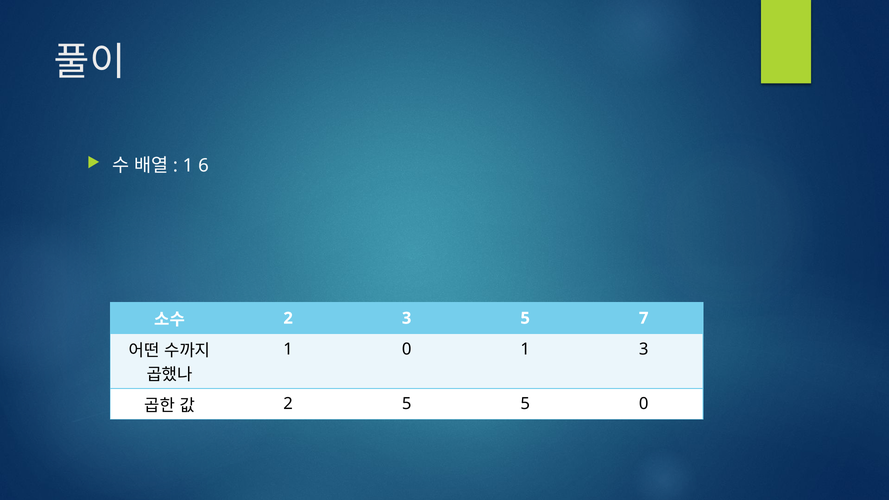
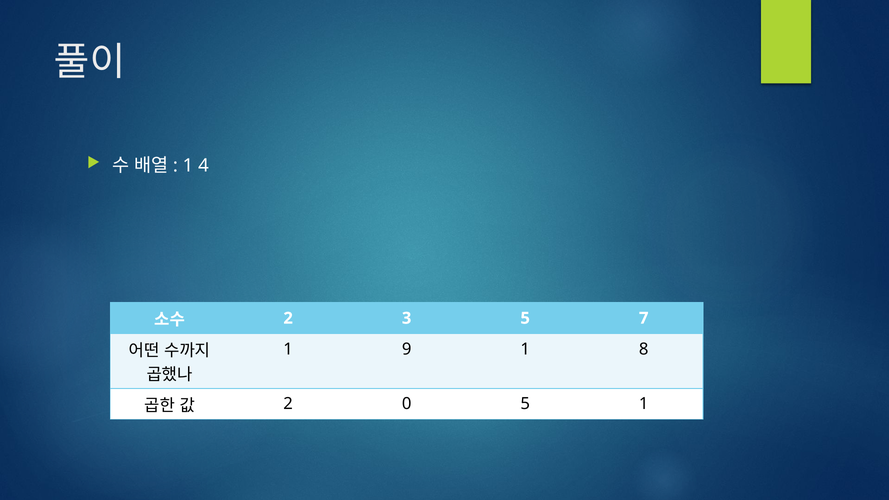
6: 6 -> 4
1 0: 0 -> 9
1 3: 3 -> 8
2 5: 5 -> 0
5 0: 0 -> 1
